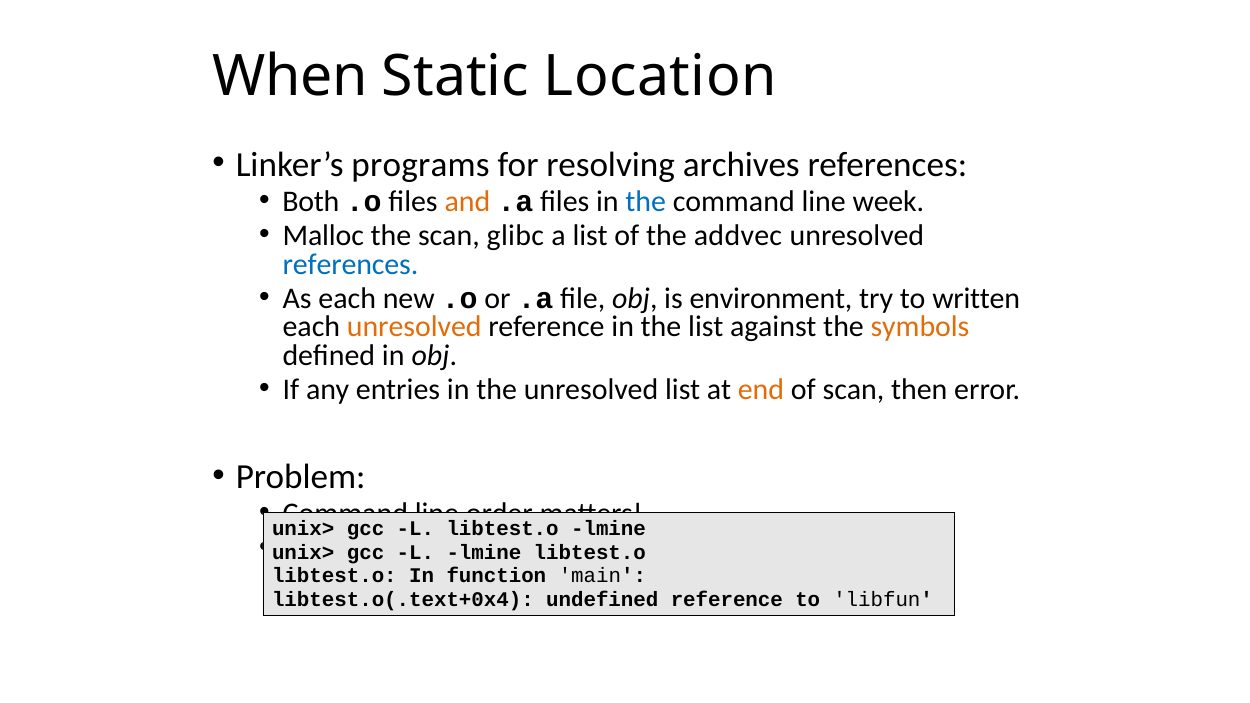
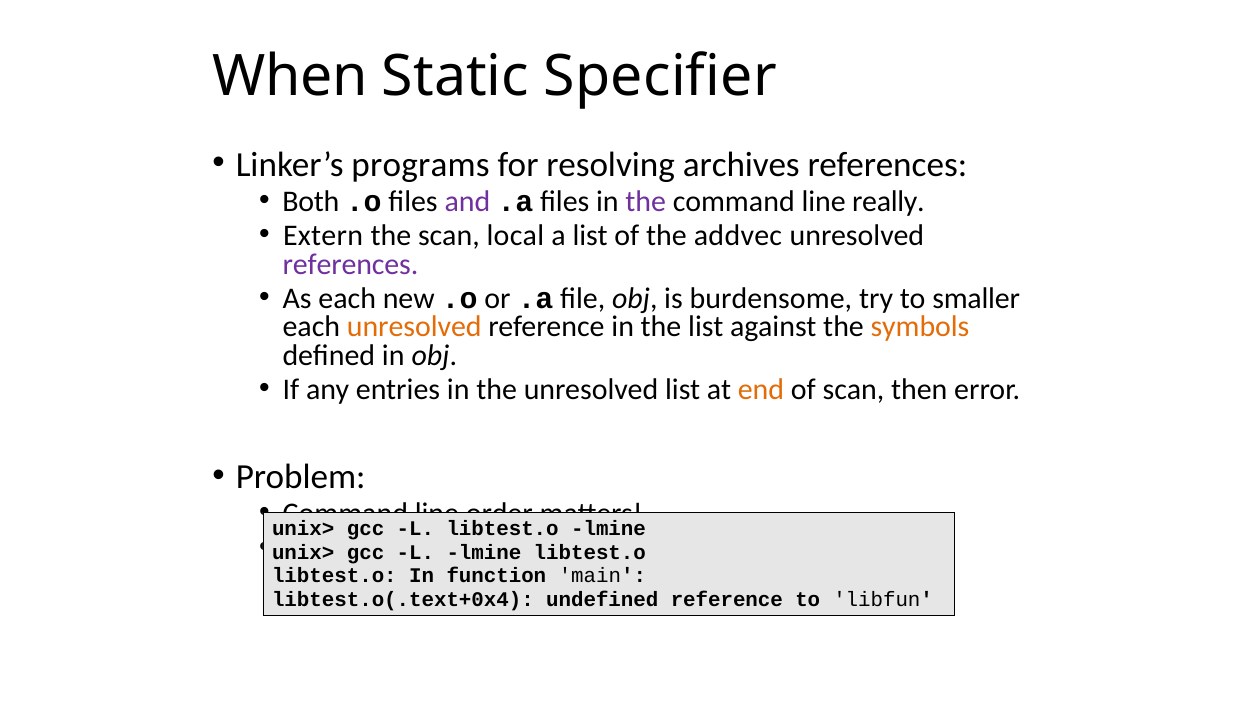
Location: Location -> Specifier
and colour: orange -> purple
the at (646, 201) colour: blue -> purple
week: week -> really
Malloc: Malloc -> Extern
glibc: glibc -> local
references at (350, 264) colour: blue -> purple
environment: environment -> burdensome
written: written -> smaller
